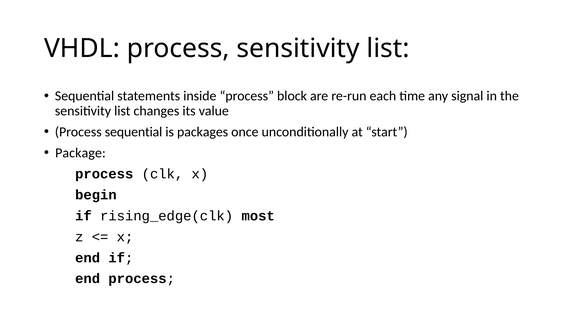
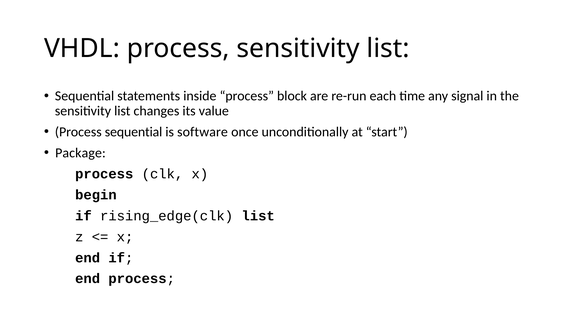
packages: packages -> software
rising_edge(clk most: most -> list
